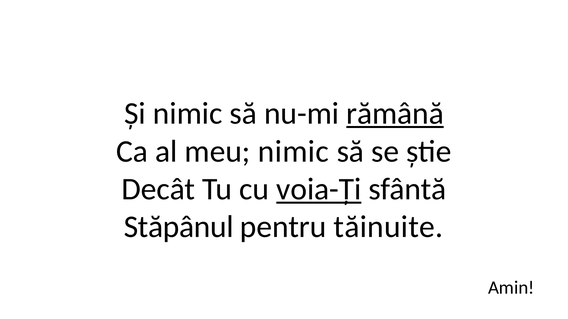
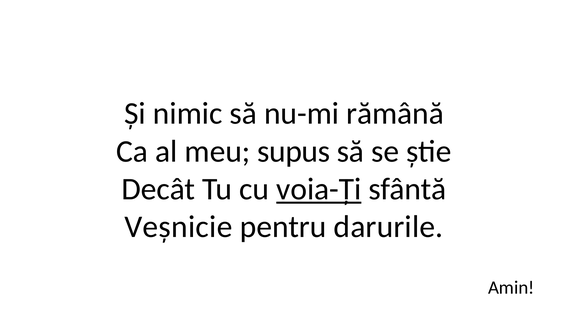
rămână underline: present -> none
meu nimic: nimic -> supus
Stăpânul: Stăpânul -> Veșnicie
tăinuite: tăinuite -> darurile
